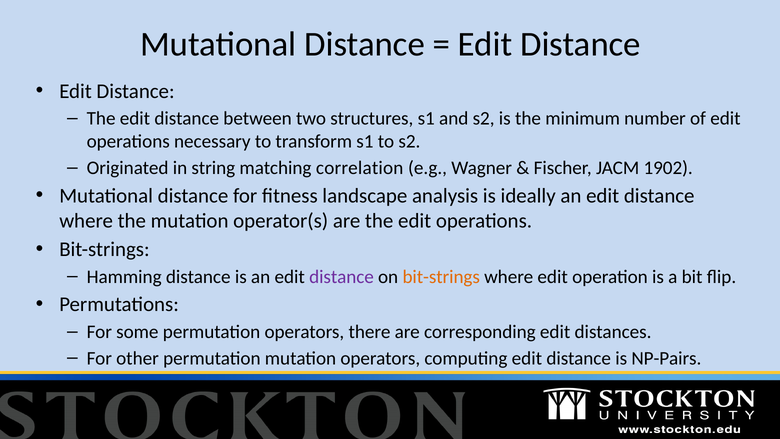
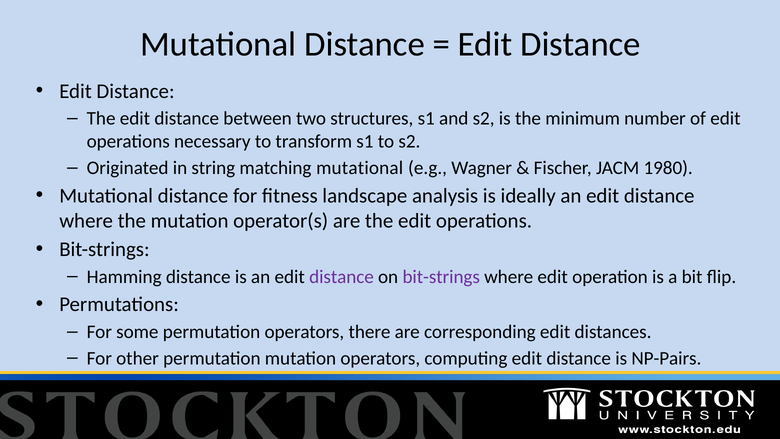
matching correlation: correlation -> mutational
1902: 1902 -> 1980
bit-strings at (441, 277) colour: orange -> purple
